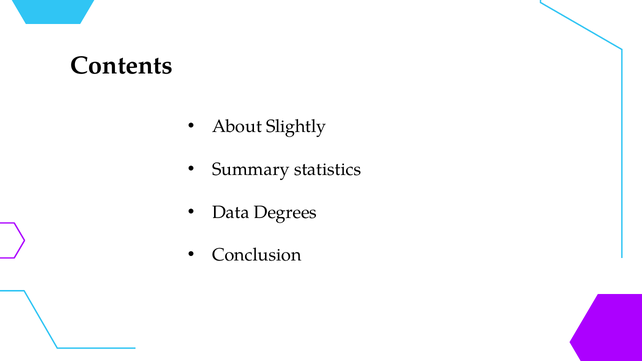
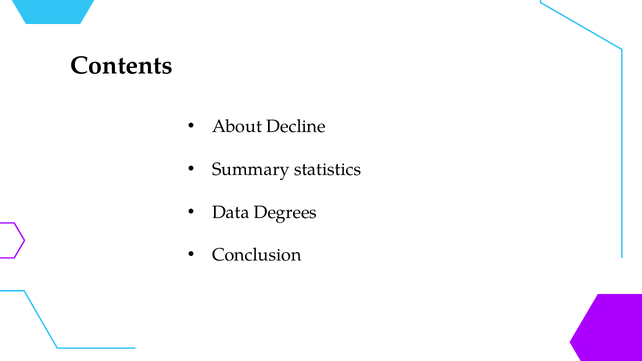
Slightly: Slightly -> Decline
